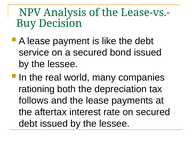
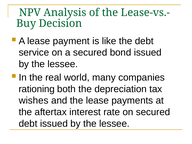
follows: follows -> wishes
